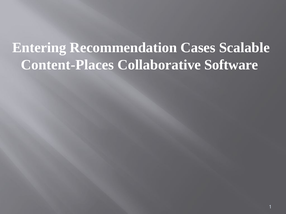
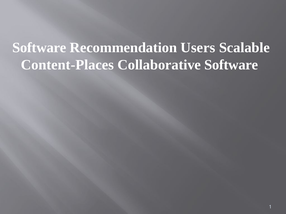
Entering at (39, 48): Entering -> Software
Cases: Cases -> Users
